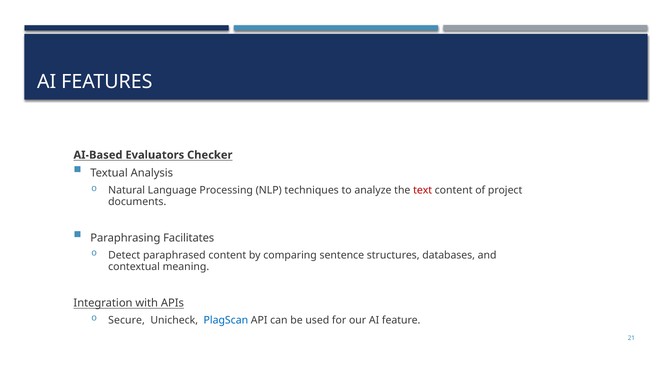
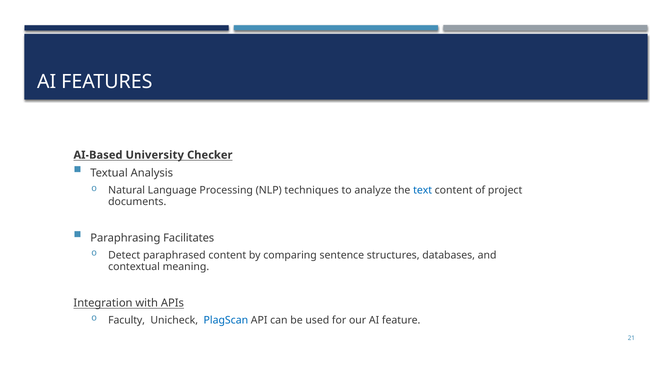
Evaluators: Evaluators -> University
text colour: red -> blue
Secure: Secure -> Faculty
